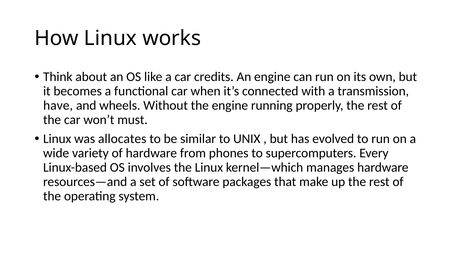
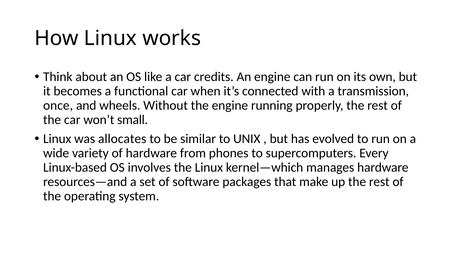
have: have -> once
must: must -> small
